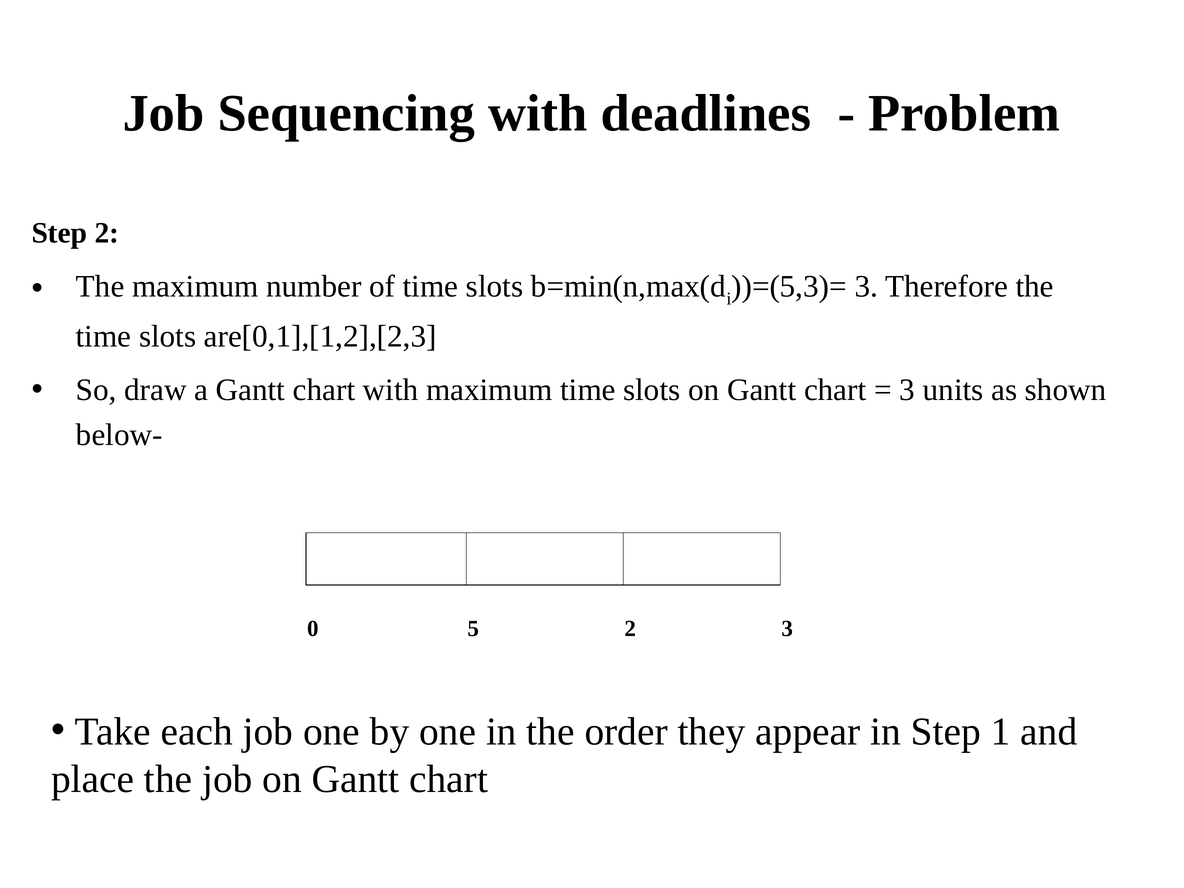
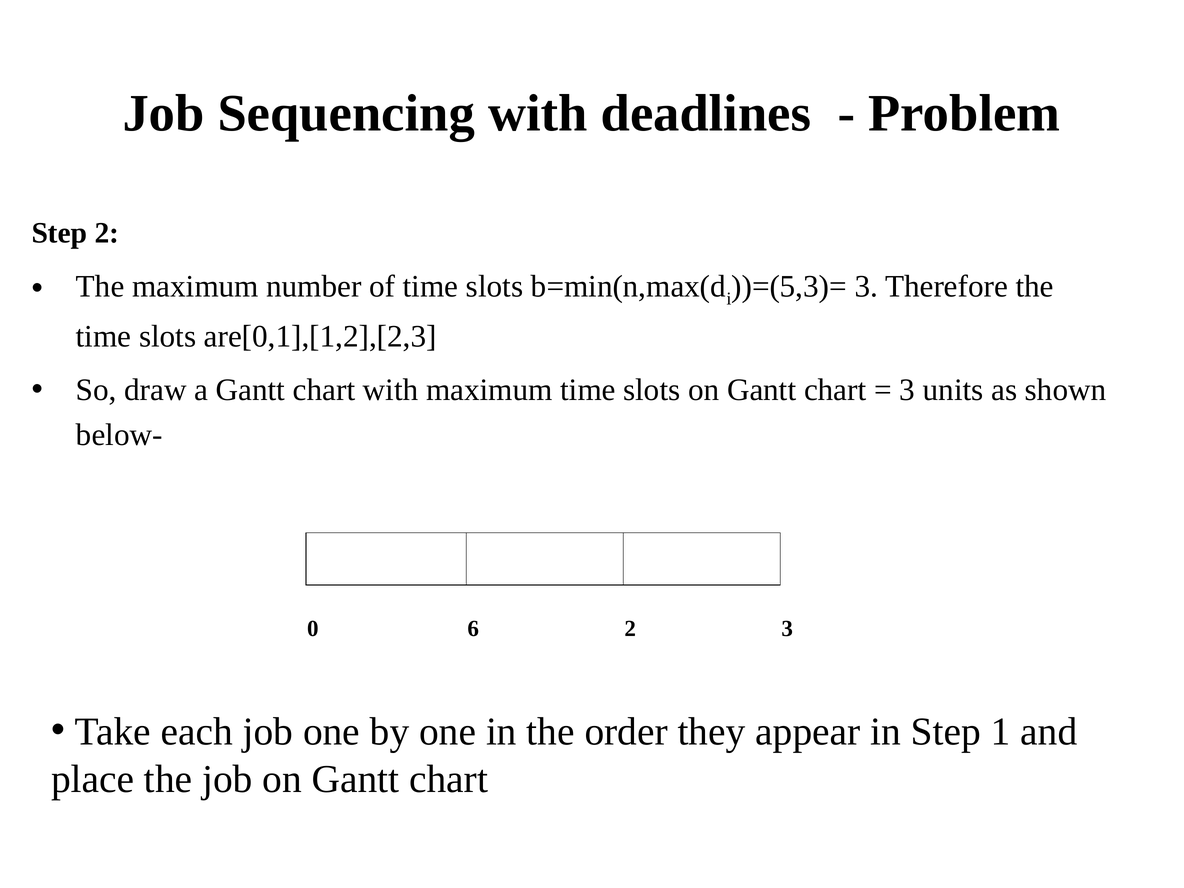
5: 5 -> 6
